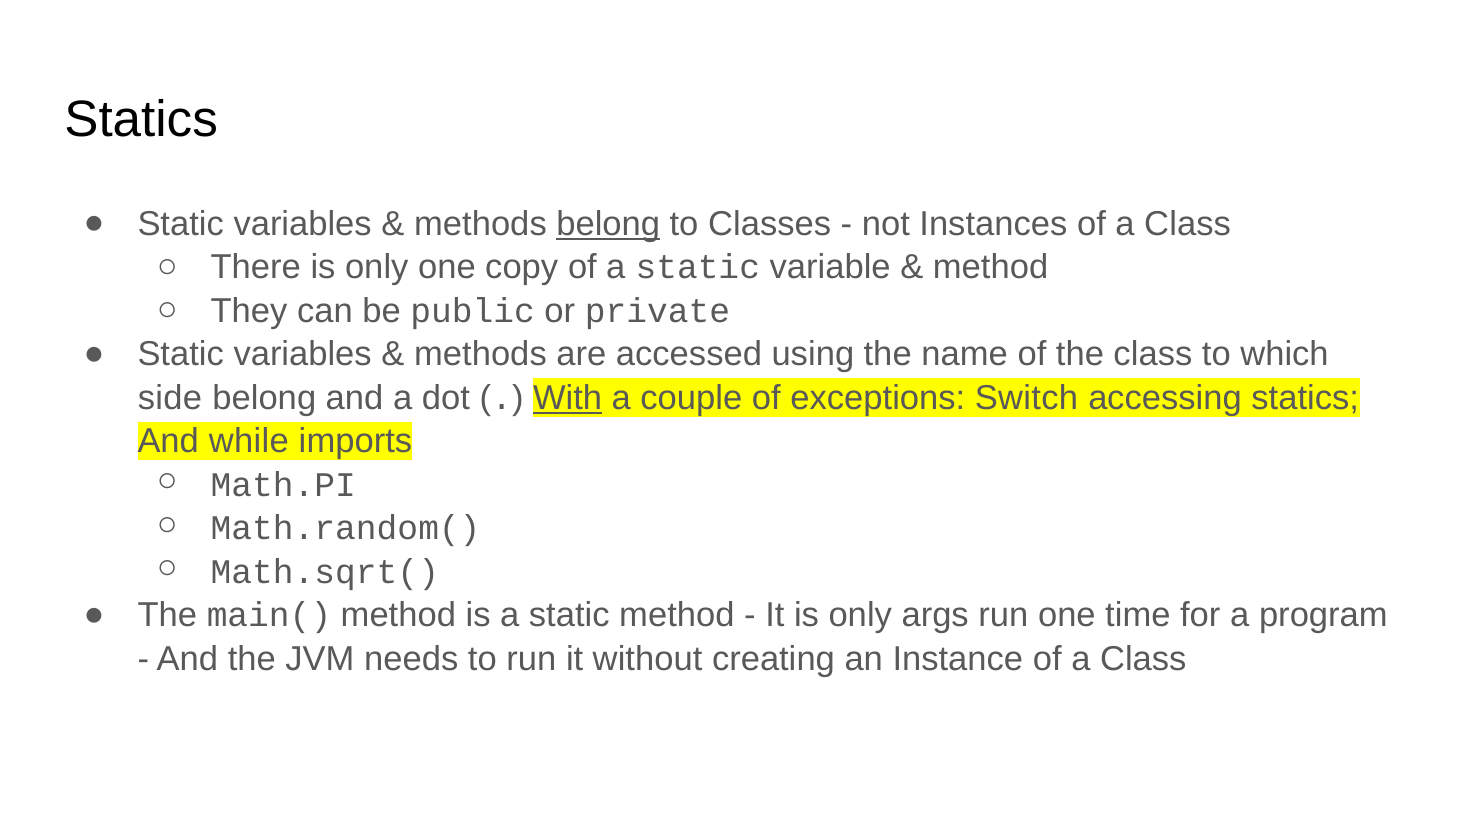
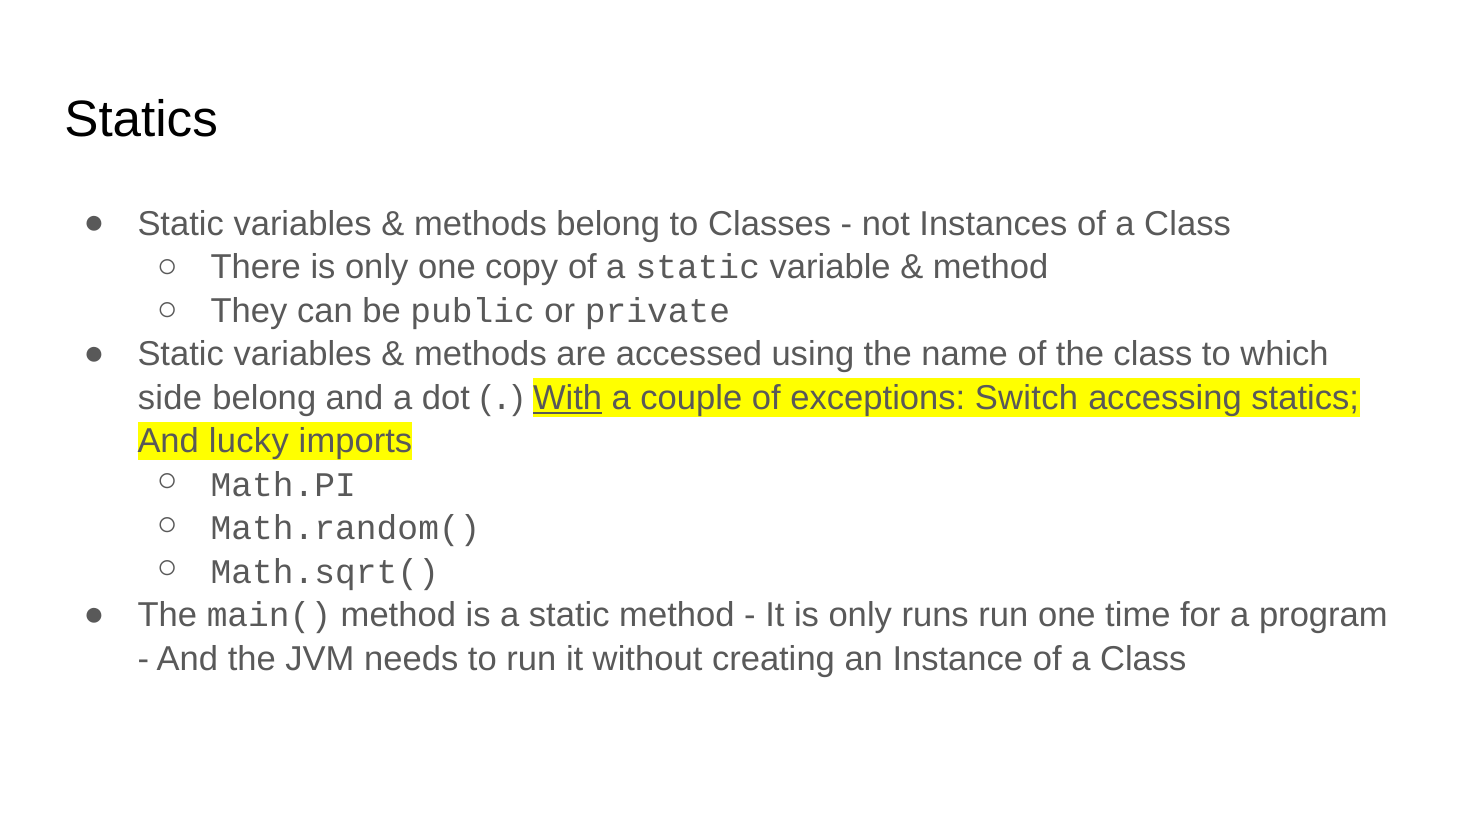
belong at (608, 224) underline: present -> none
while: while -> lucky
args: args -> runs
